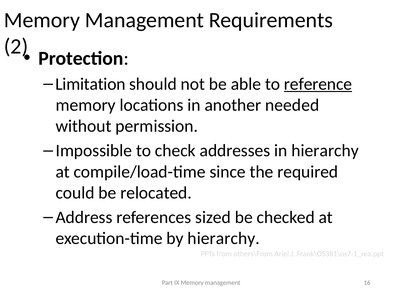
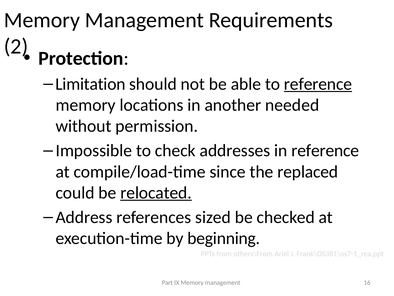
in hierarchy: hierarchy -> reference
required: required -> replaced
relocated underline: none -> present
by hierarchy: hierarchy -> beginning
